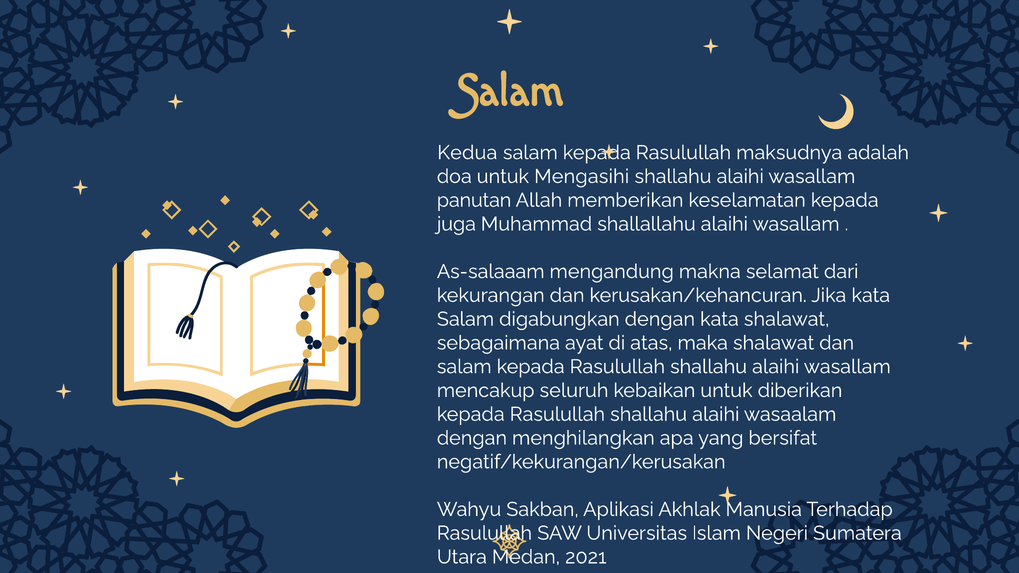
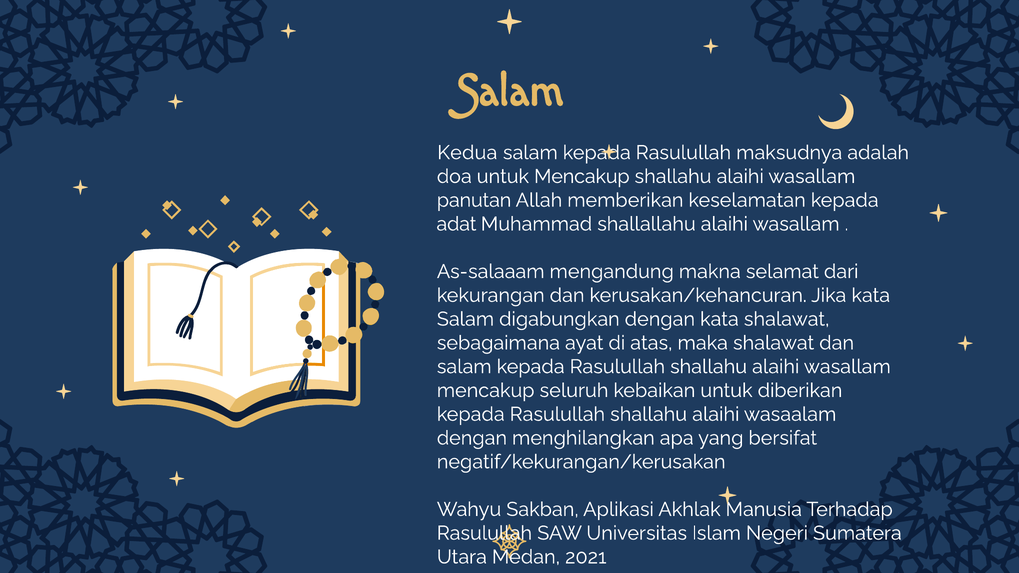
untuk Mengasihi: Mengasihi -> Mencakup
juga: juga -> adat
